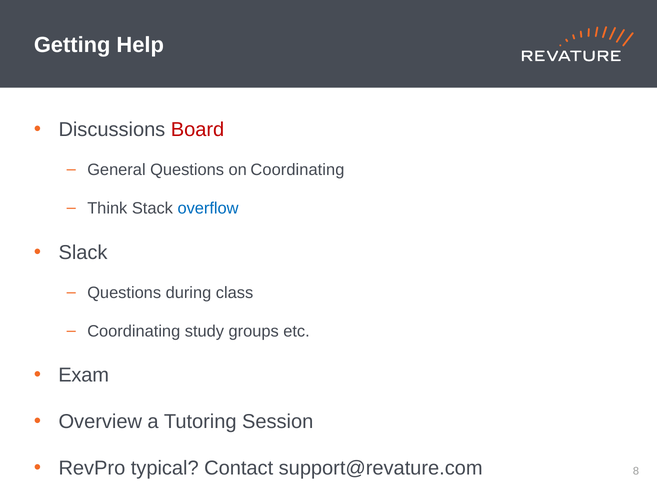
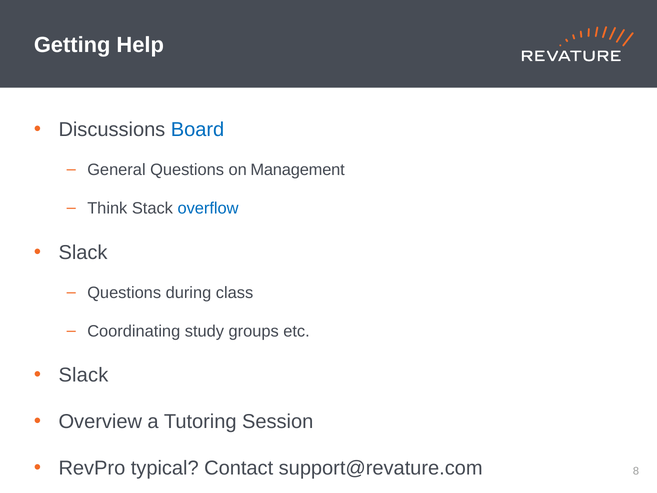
Board colour: red -> blue
on Coordinating: Coordinating -> Management
Exam at (84, 375): Exam -> Slack
